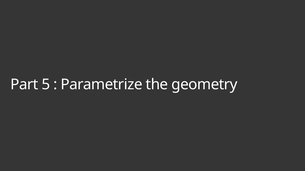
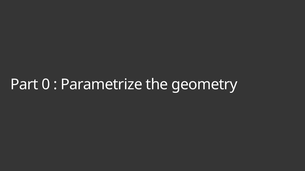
5: 5 -> 0
